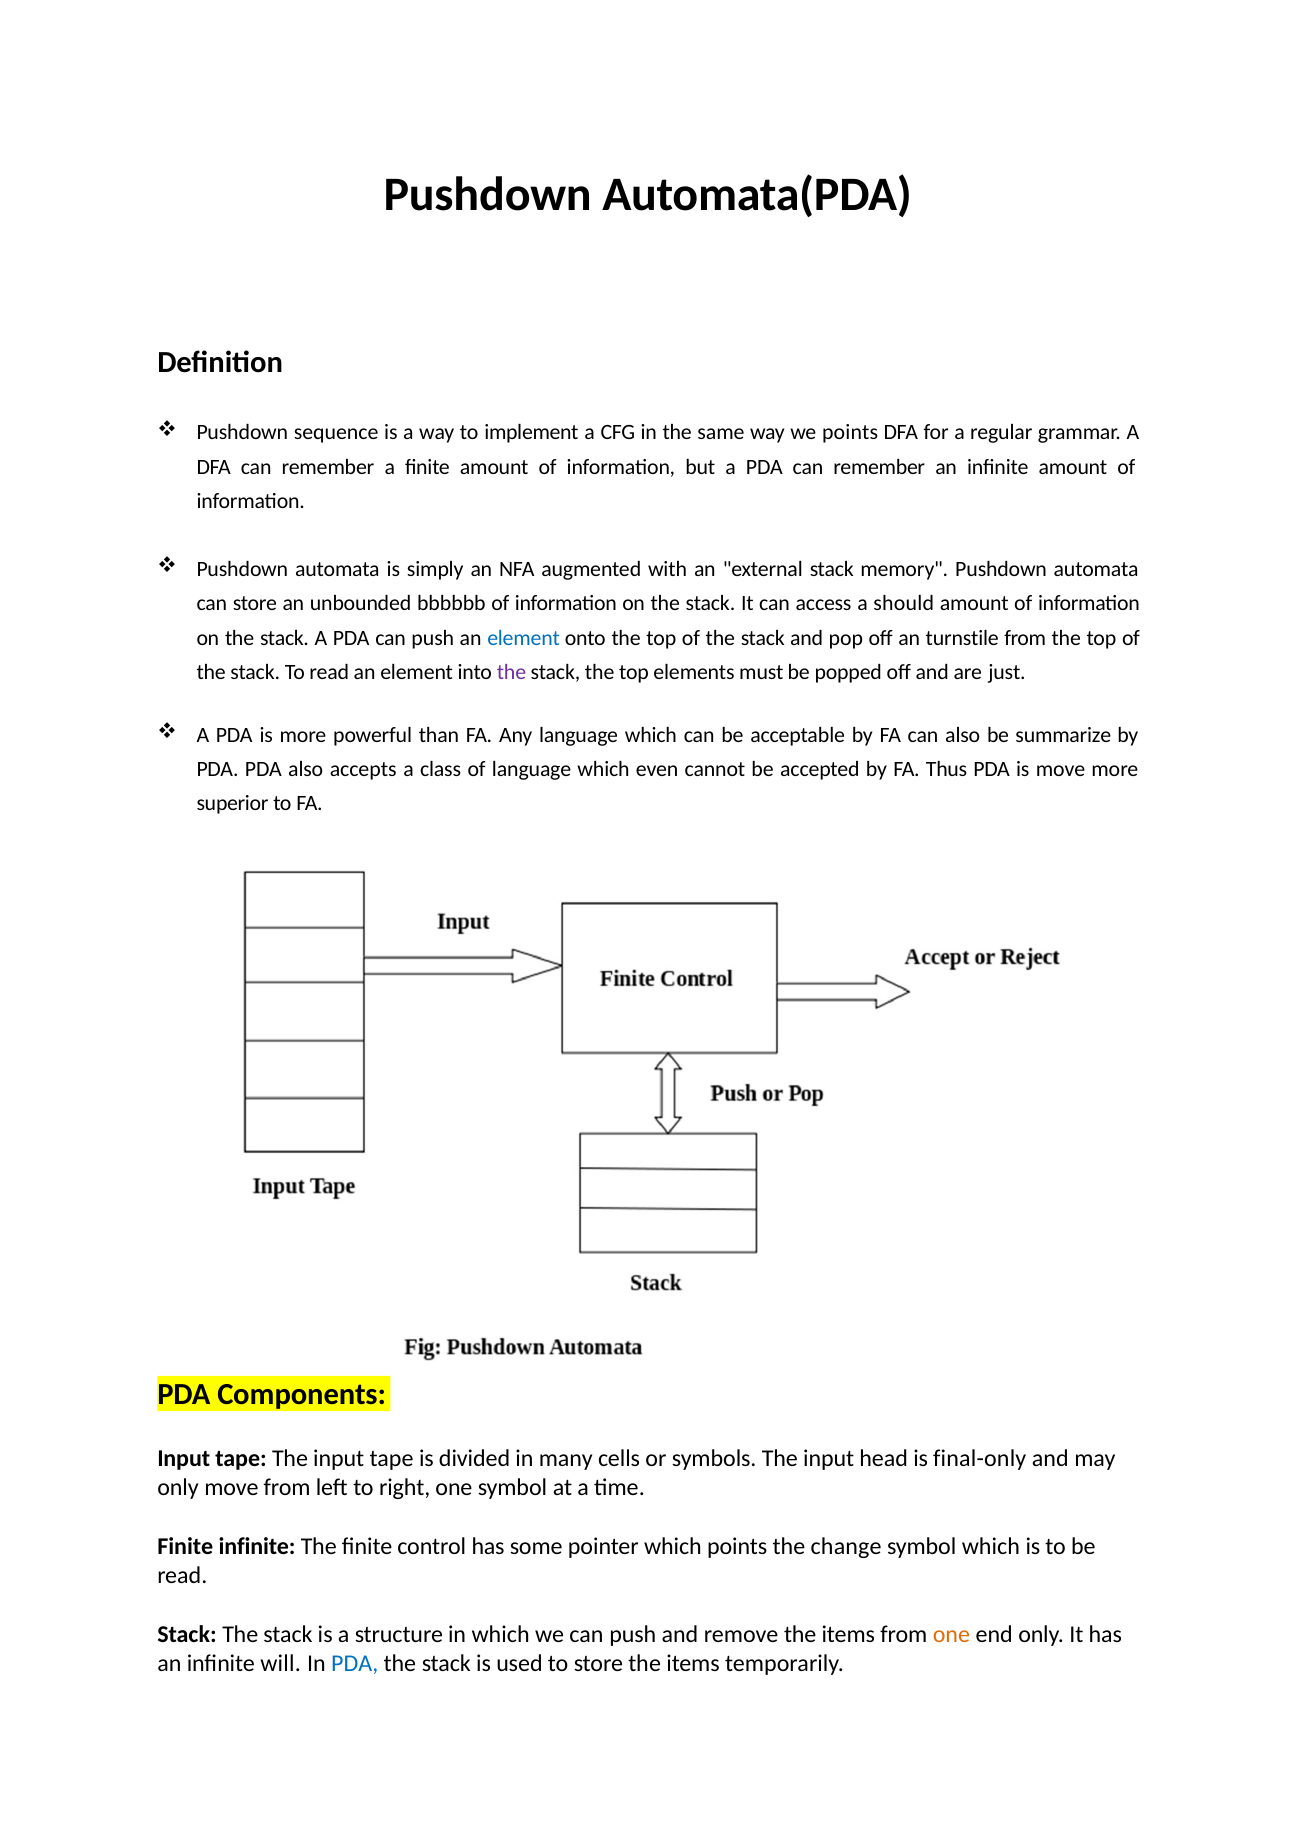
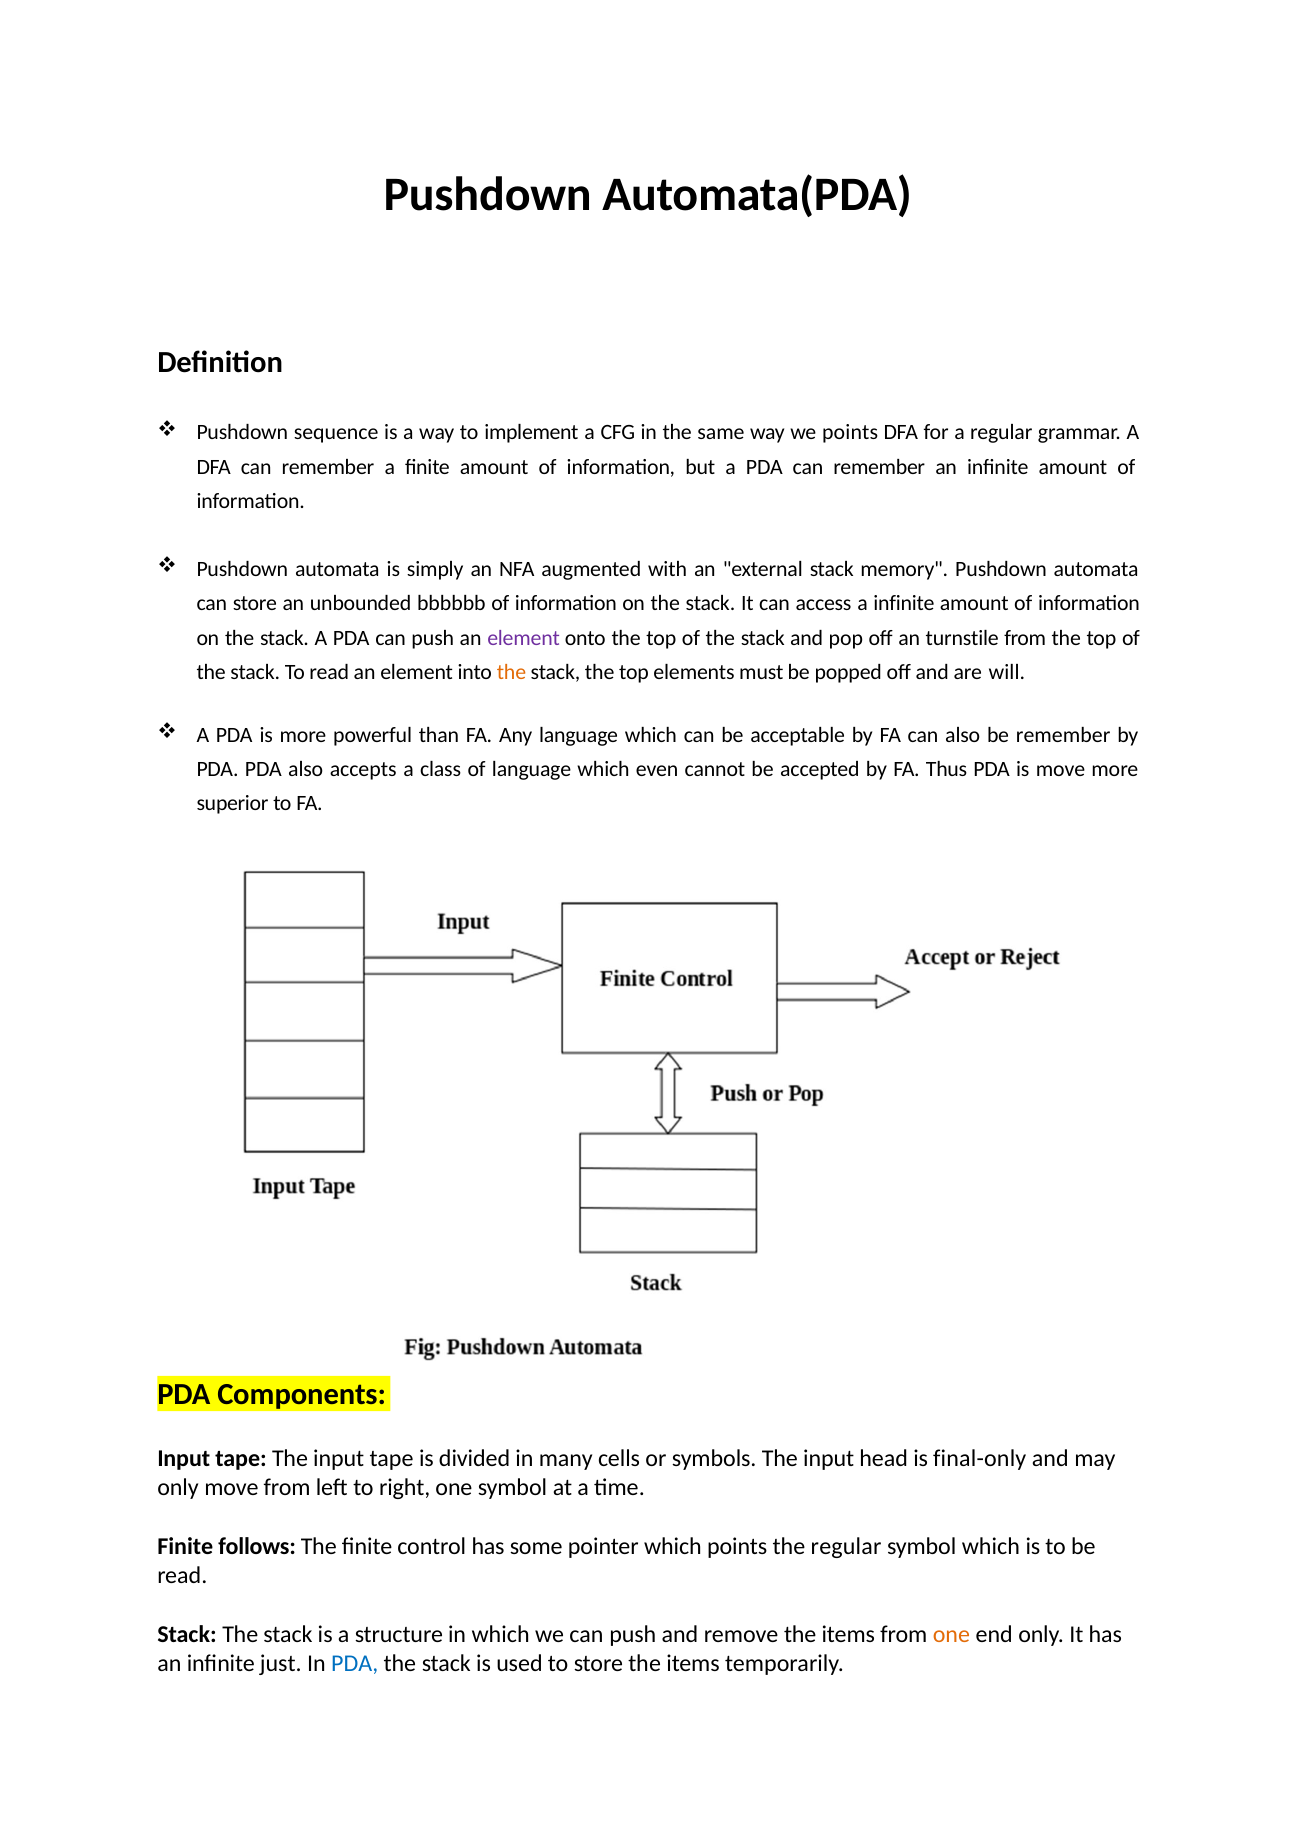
a should: should -> infinite
element at (524, 638) colour: blue -> purple
the at (511, 673) colour: purple -> orange
just: just -> will
be summarize: summarize -> remember
Finite infinite: infinite -> follows
the change: change -> regular
will: will -> just
